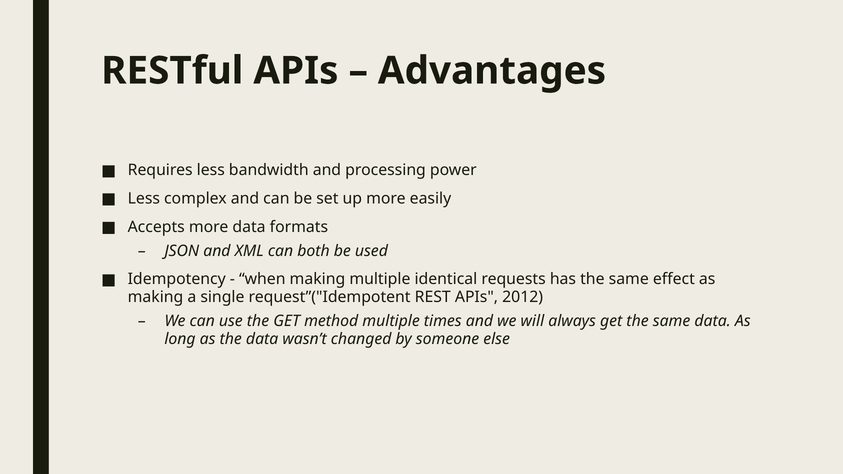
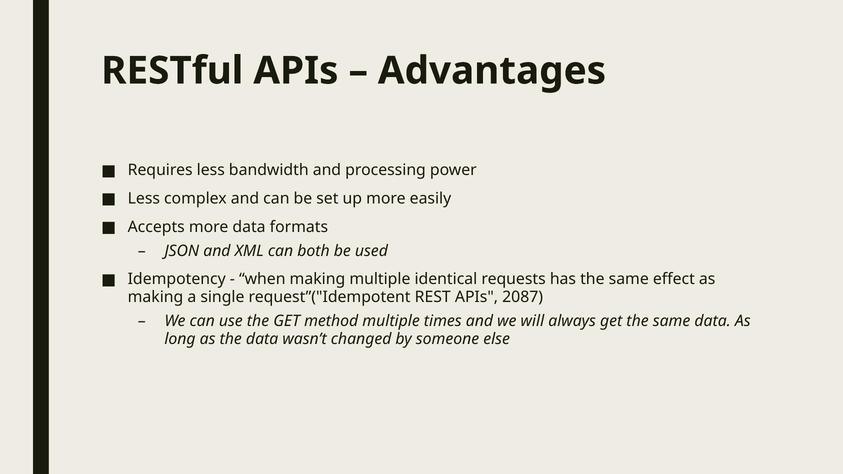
2012: 2012 -> 2087
